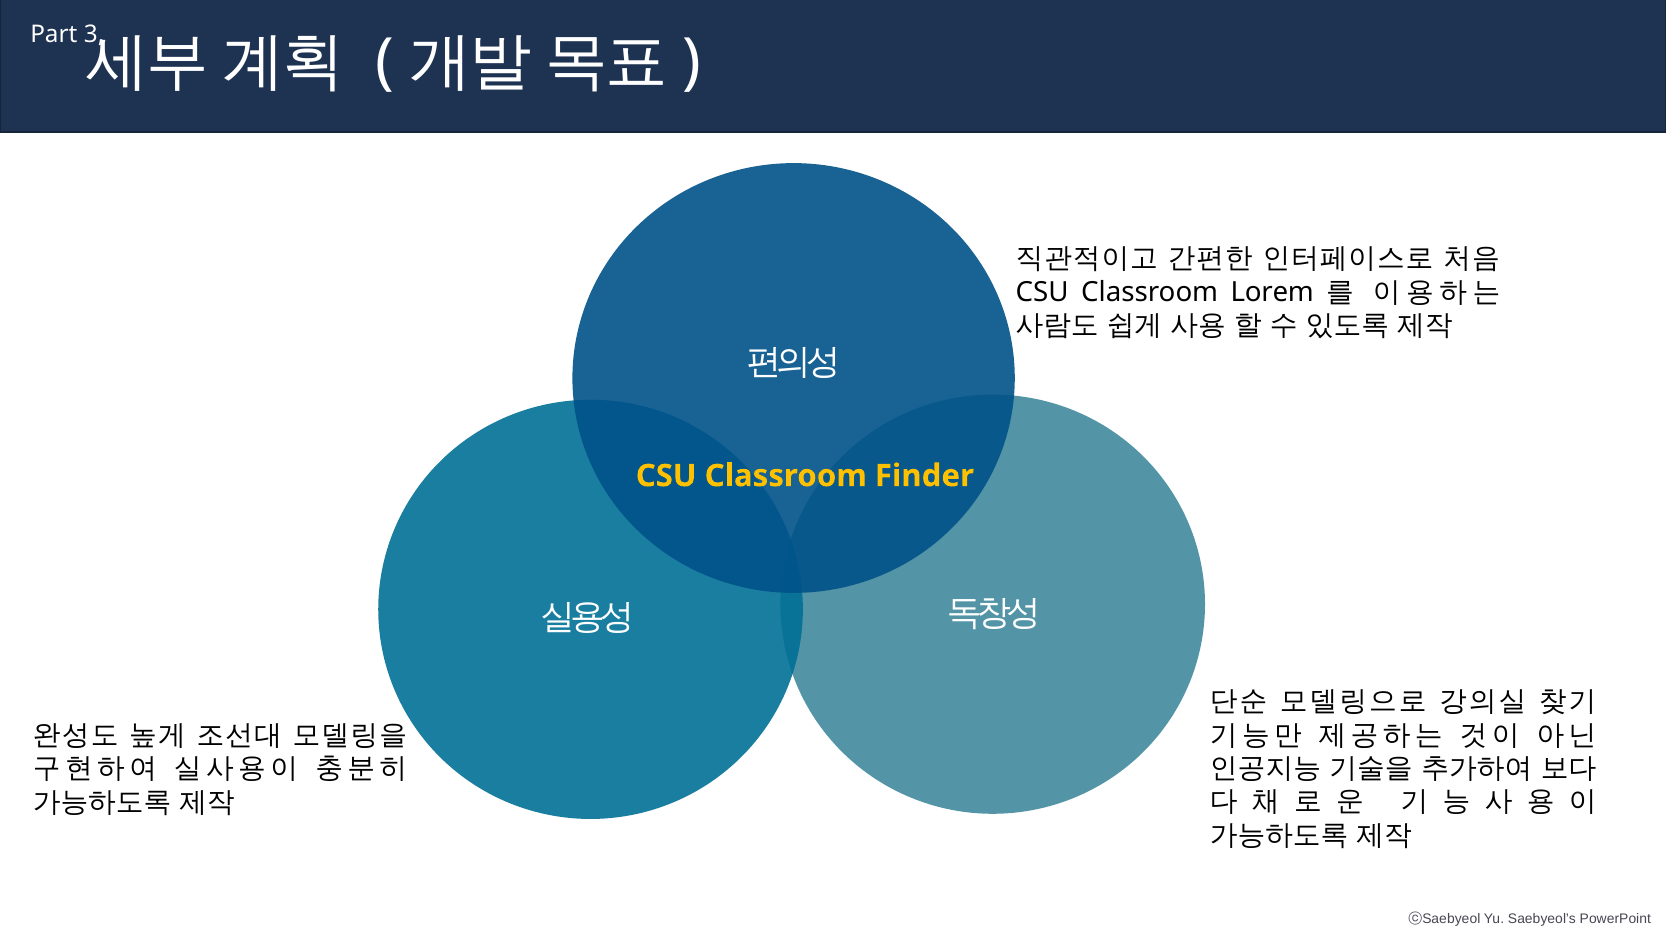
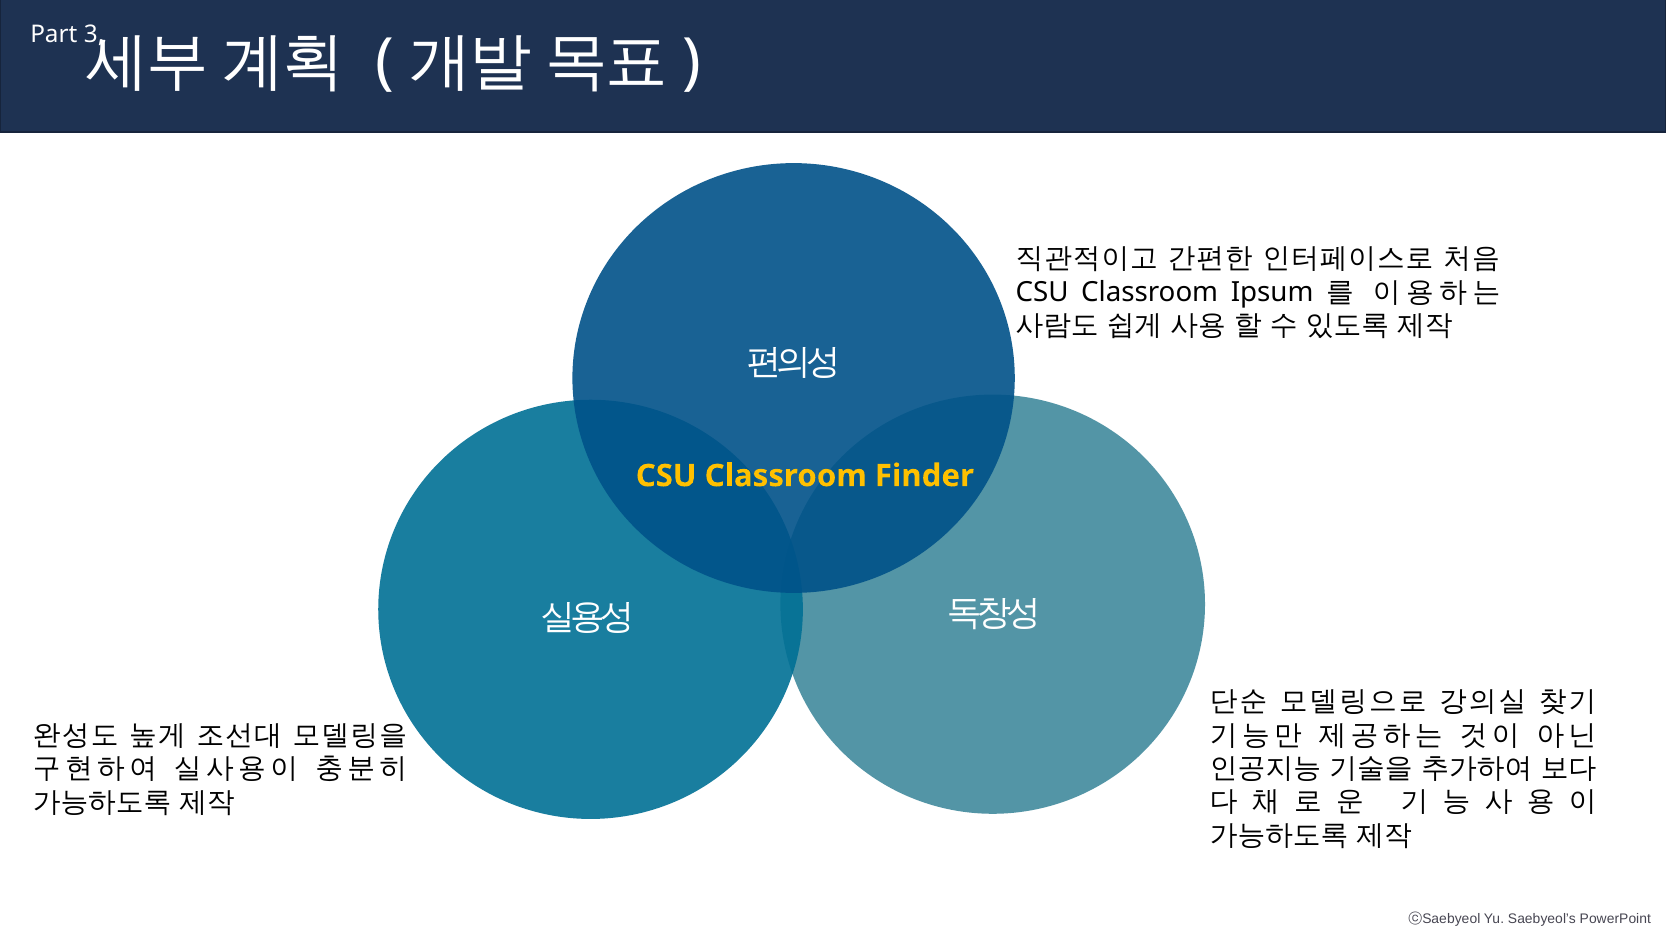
Classroom Lorem: Lorem -> Ipsum
